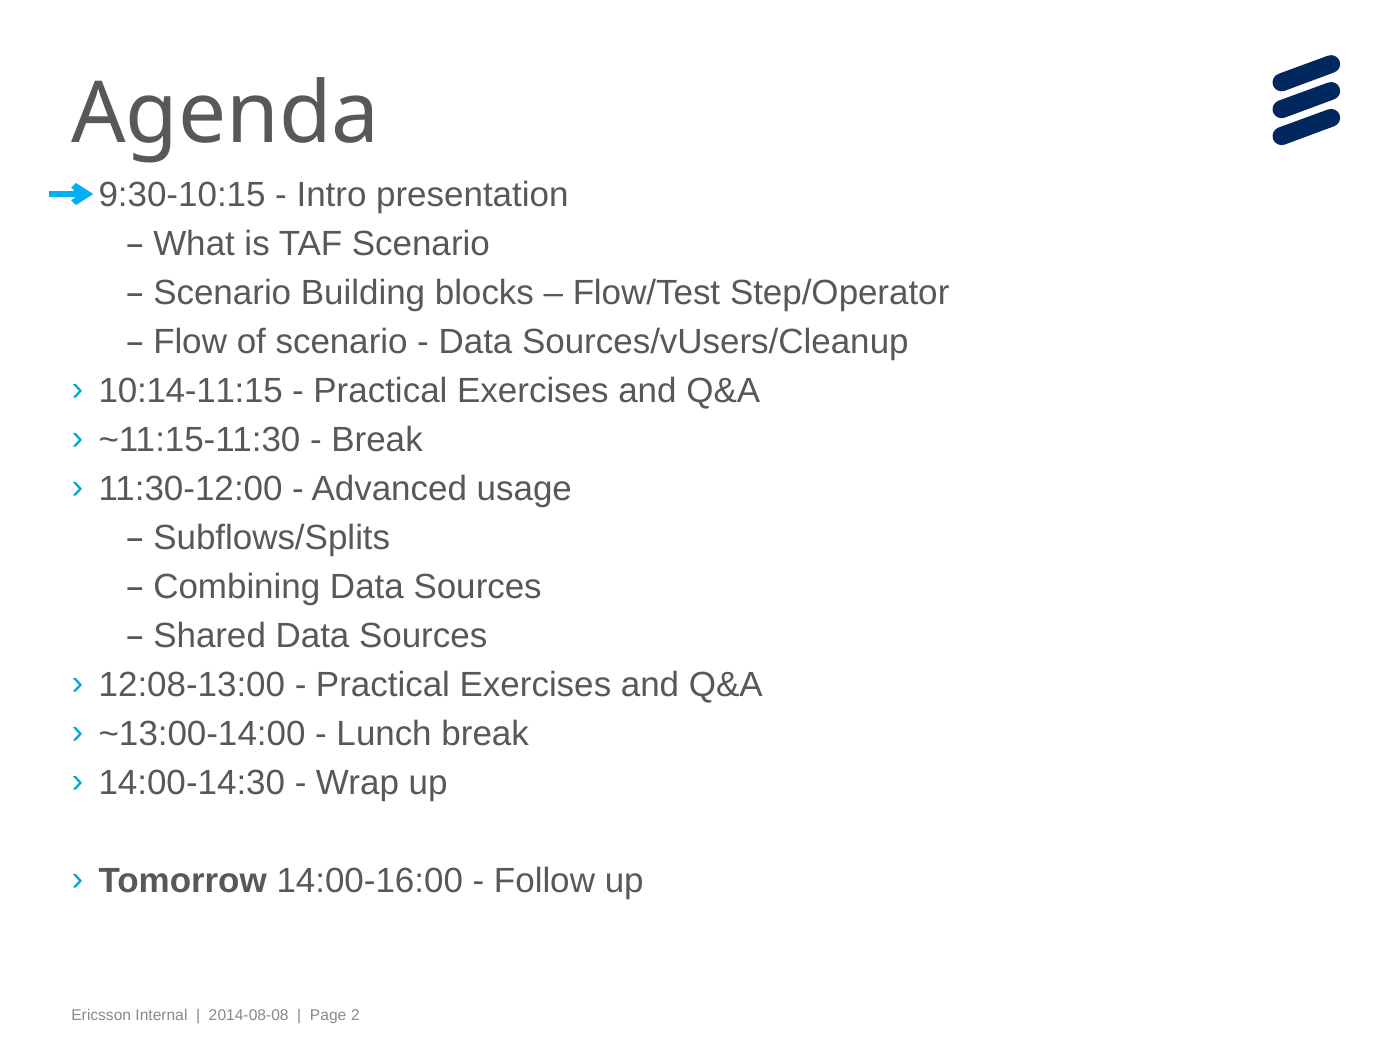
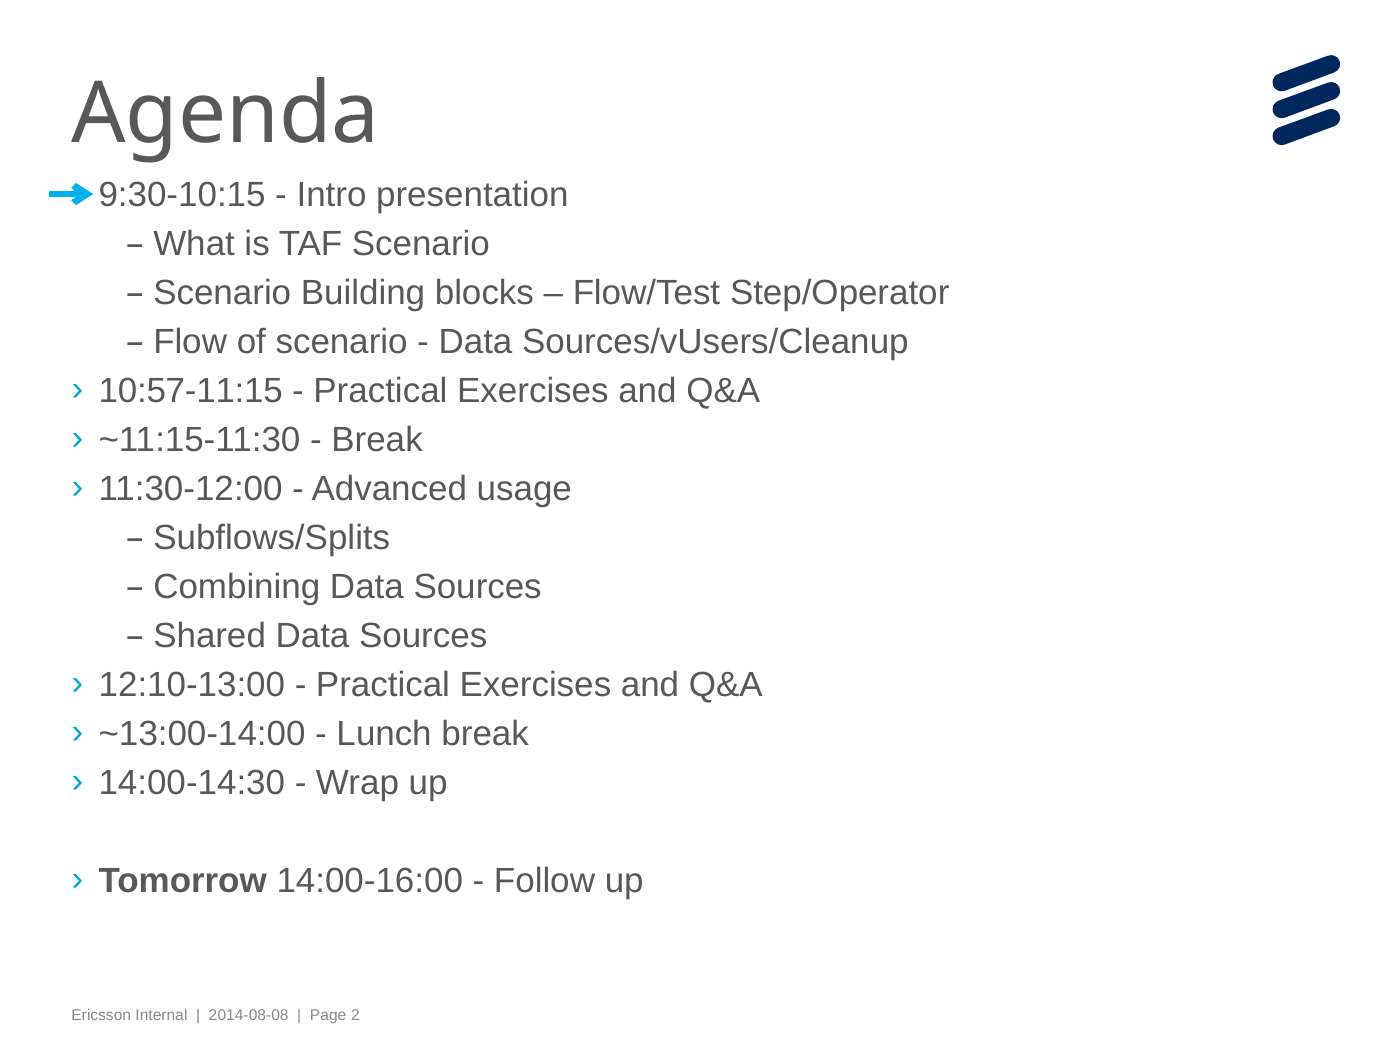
10:14-11:15: 10:14-11:15 -> 10:57-11:15
12:08-13:00: 12:08-13:00 -> 12:10-13:00
